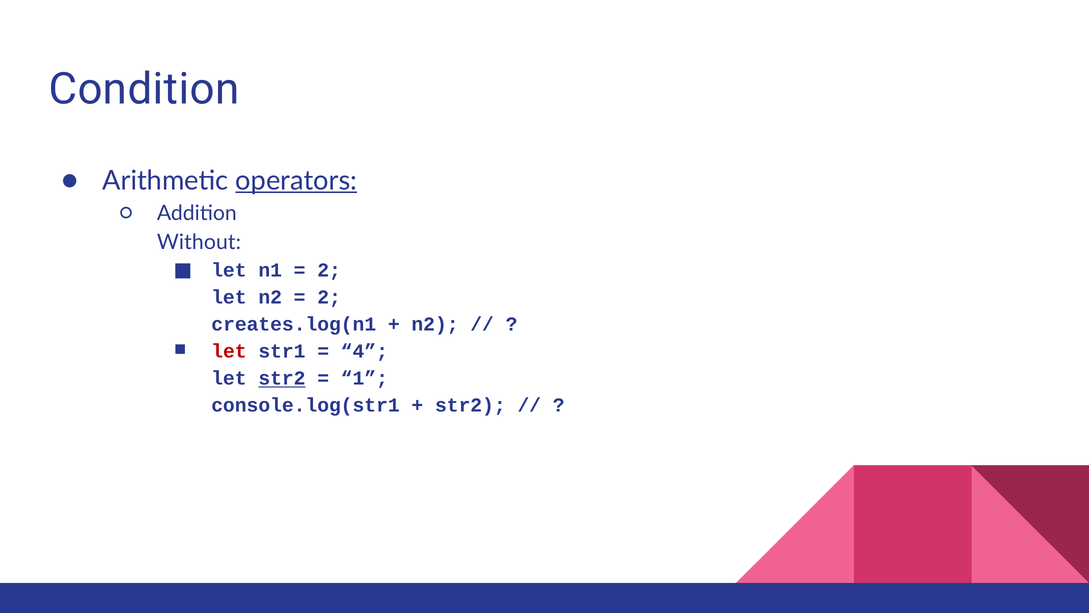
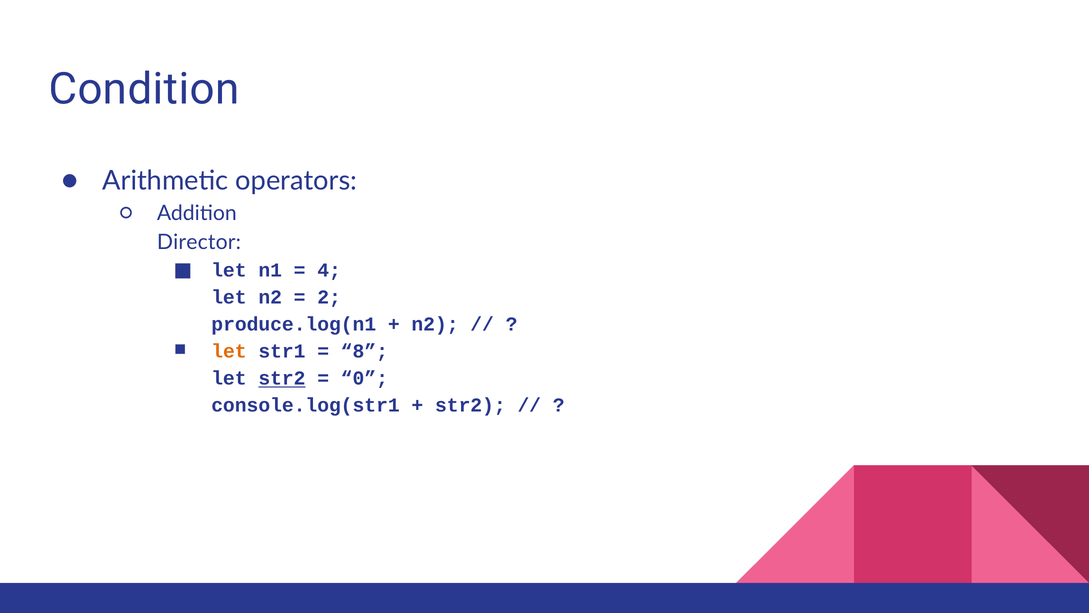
operators underline: present -> none
Without: Without -> Director
2 at (329, 270): 2 -> 4
creates.log(n1: creates.log(n1 -> produce.log(n1
let at (229, 351) colour: red -> orange
4: 4 -> 8
1: 1 -> 0
